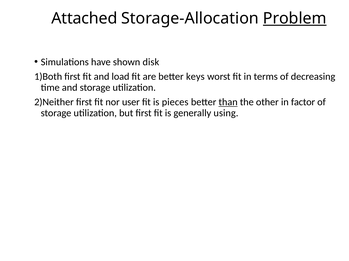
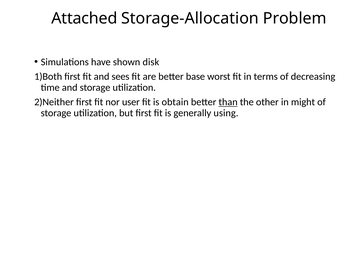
Problem underline: present -> none
load: load -> sees
keys: keys -> base
pieces: pieces -> obtain
factor: factor -> might
